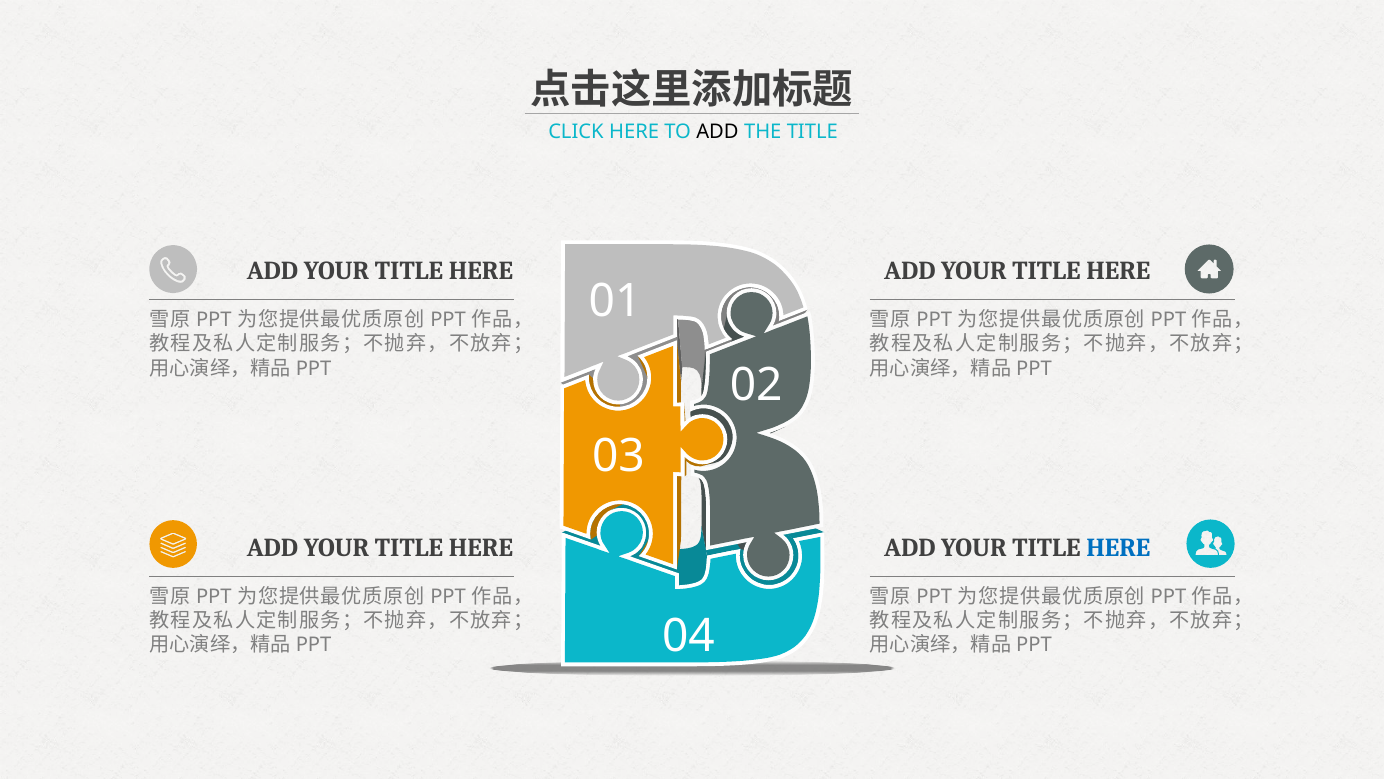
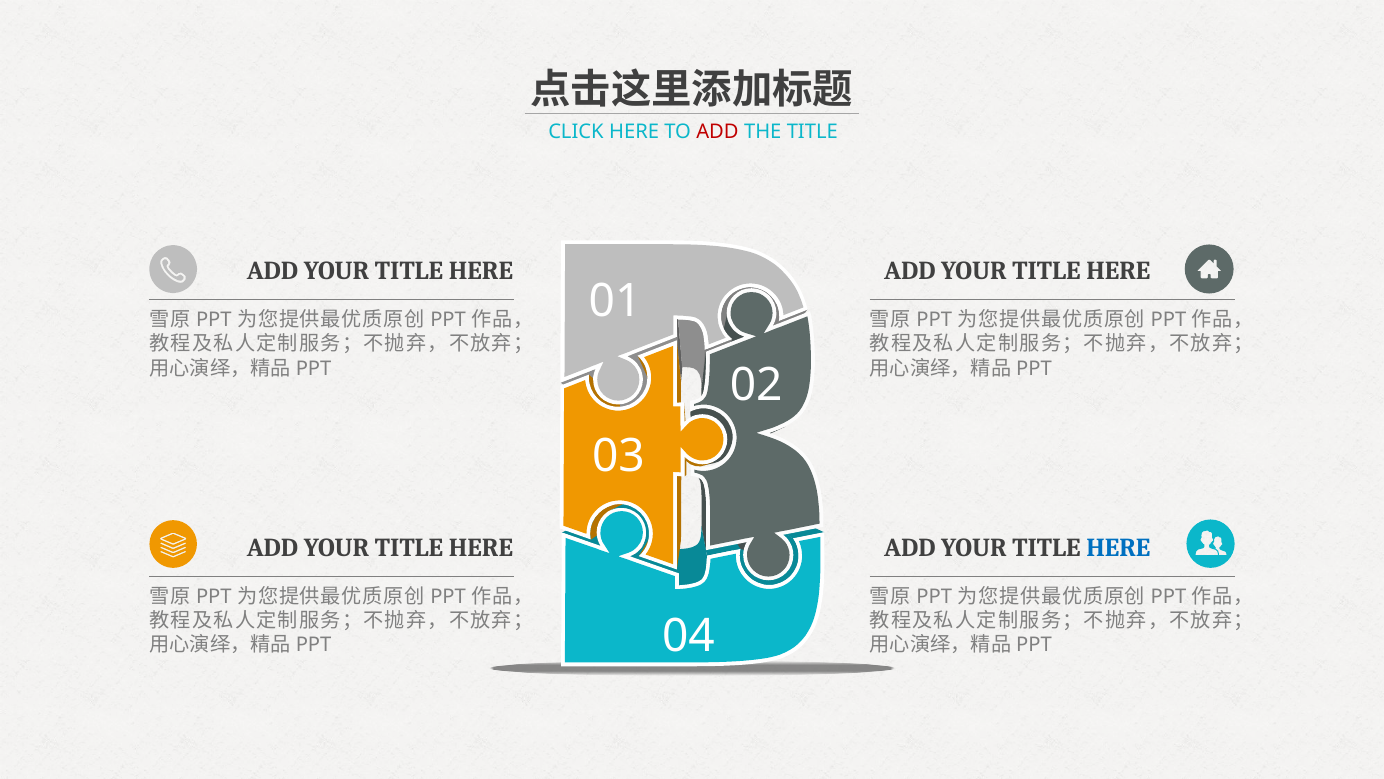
ADD at (718, 132) colour: black -> red
